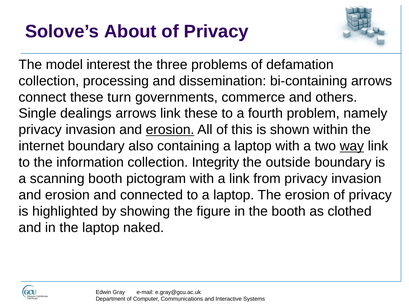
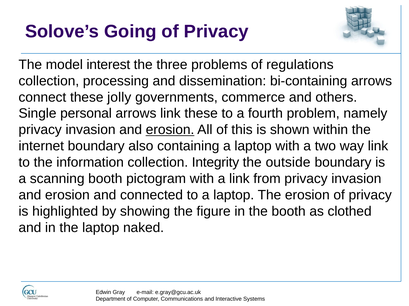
About: About -> Going
defamation: defamation -> regulations
turn: turn -> jolly
dealings: dealings -> personal
way underline: present -> none
